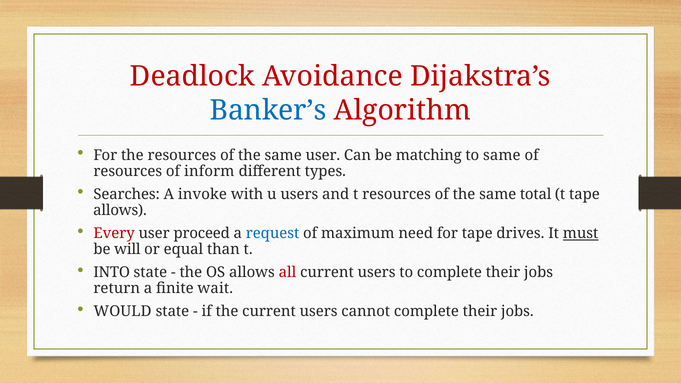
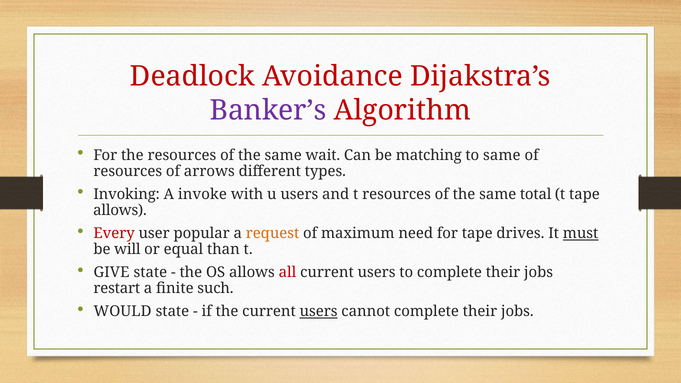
Banker’s colour: blue -> purple
same user: user -> wait
inform: inform -> arrows
Searches: Searches -> Invoking
proceed: proceed -> popular
request colour: blue -> orange
INTO: INTO -> GIVE
return: return -> restart
wait: wait -> such
users at (319, 312) underline: none -> present
